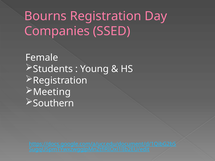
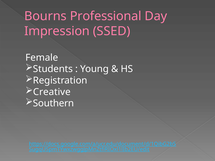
Bourns Registration: Registration -> Professional
Companies: Companies -> Impression
Meeting: Meeting -> Creative
